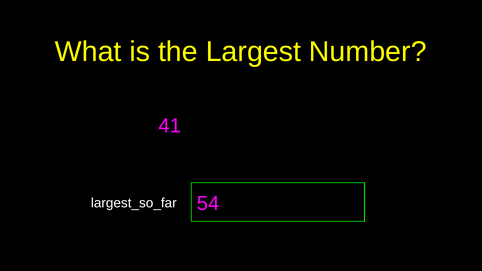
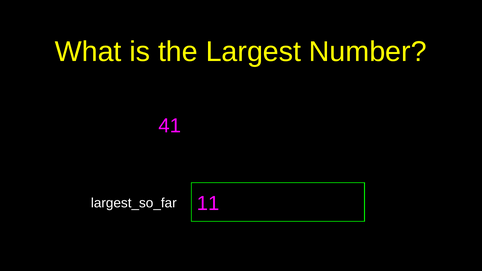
54: 54 -> 11
